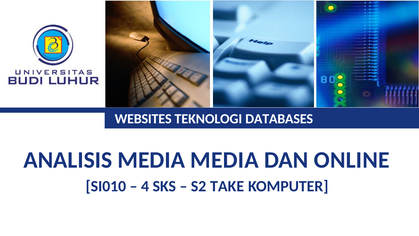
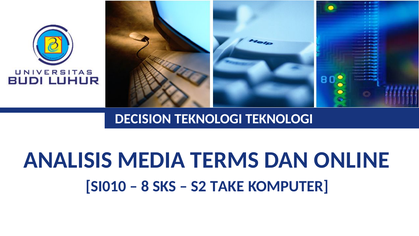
WEBSITES: WEBSITES -> DECISION
TEKNOLOGI DATABASES: DATABASES -> TEKNOLOGI
MEDIA MEDIA: MEDIA -> TERMS
4: 4 -> 8
